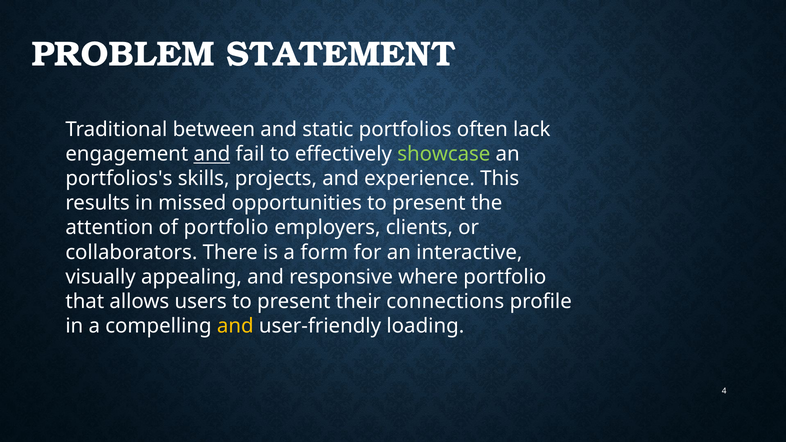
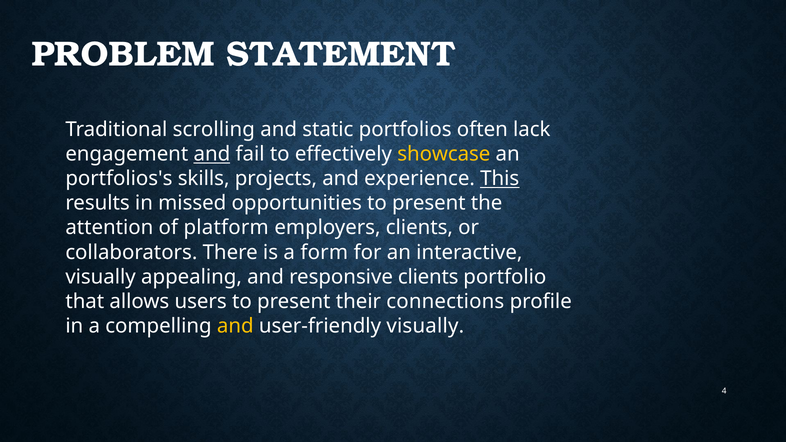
between: between -> scrolling
showcase colour: light green -> yellow
This underline: none -> present
of portfolio: portfolio -> platform
responsive where: where -> clients
user-friendly loading: loading -> visually
